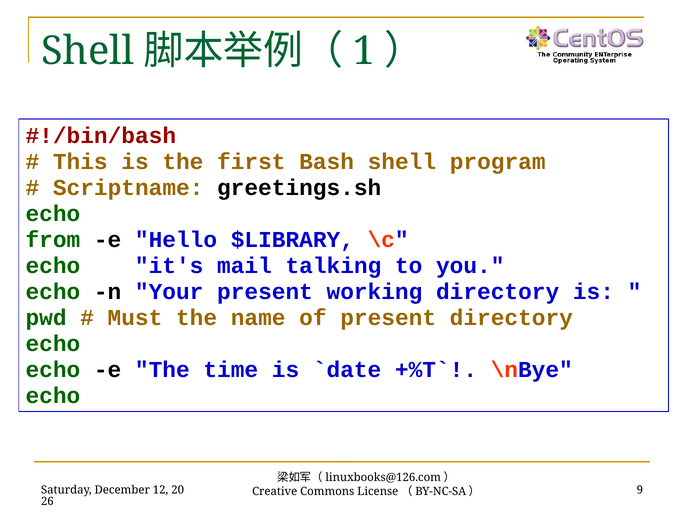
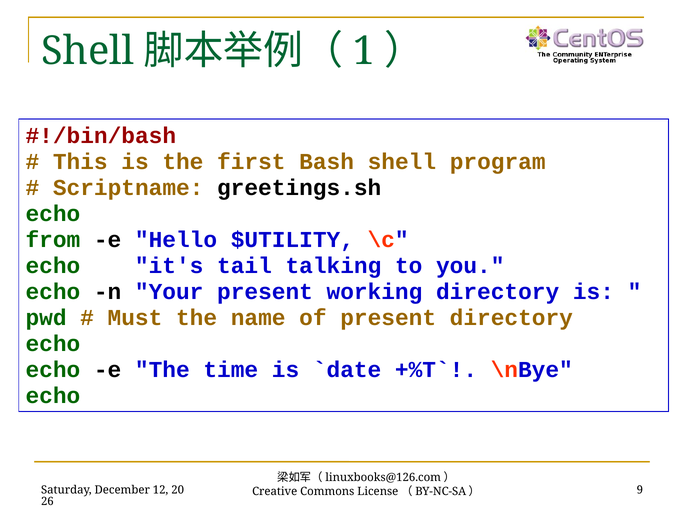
$LIBRARY: $LIBRARY -> $UTILITY
mail: mail -> tail
